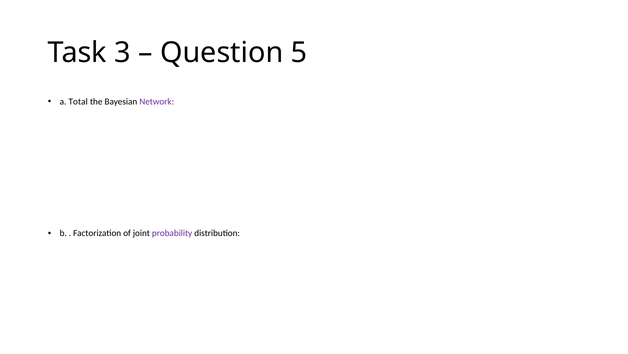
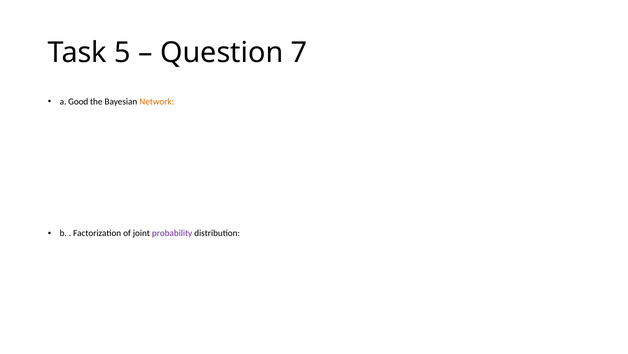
3: 3 -> 5
5: 5 -> 7
Total: Total -> Good
Network colour: purple -> orange
